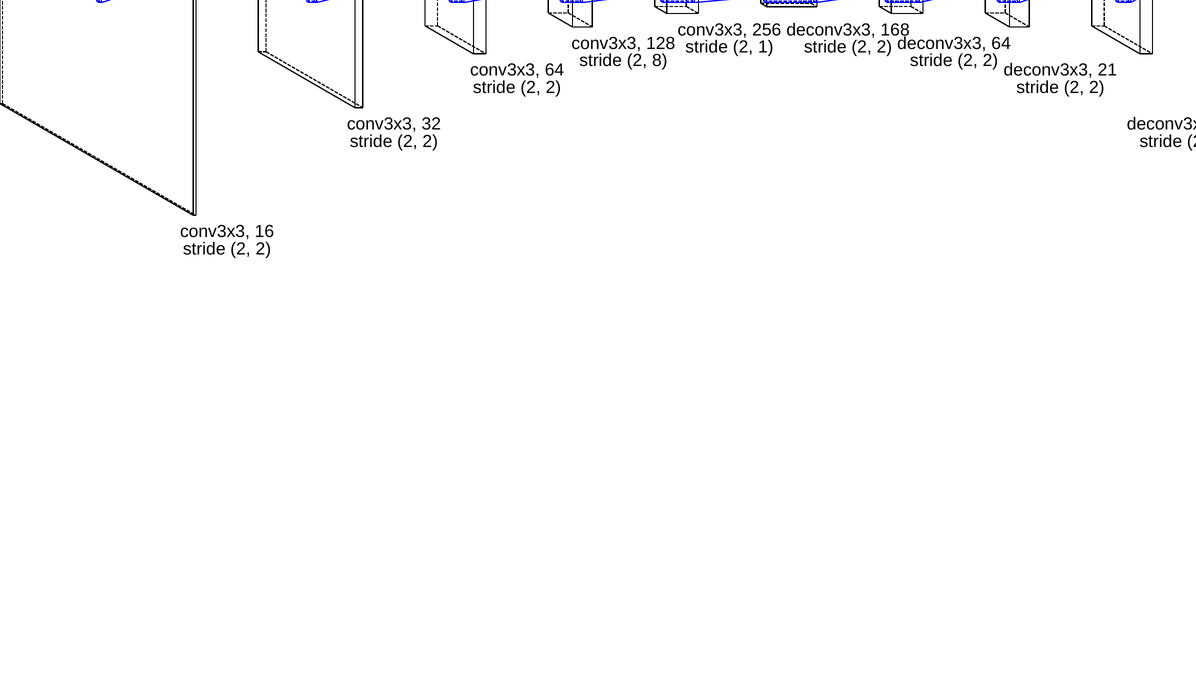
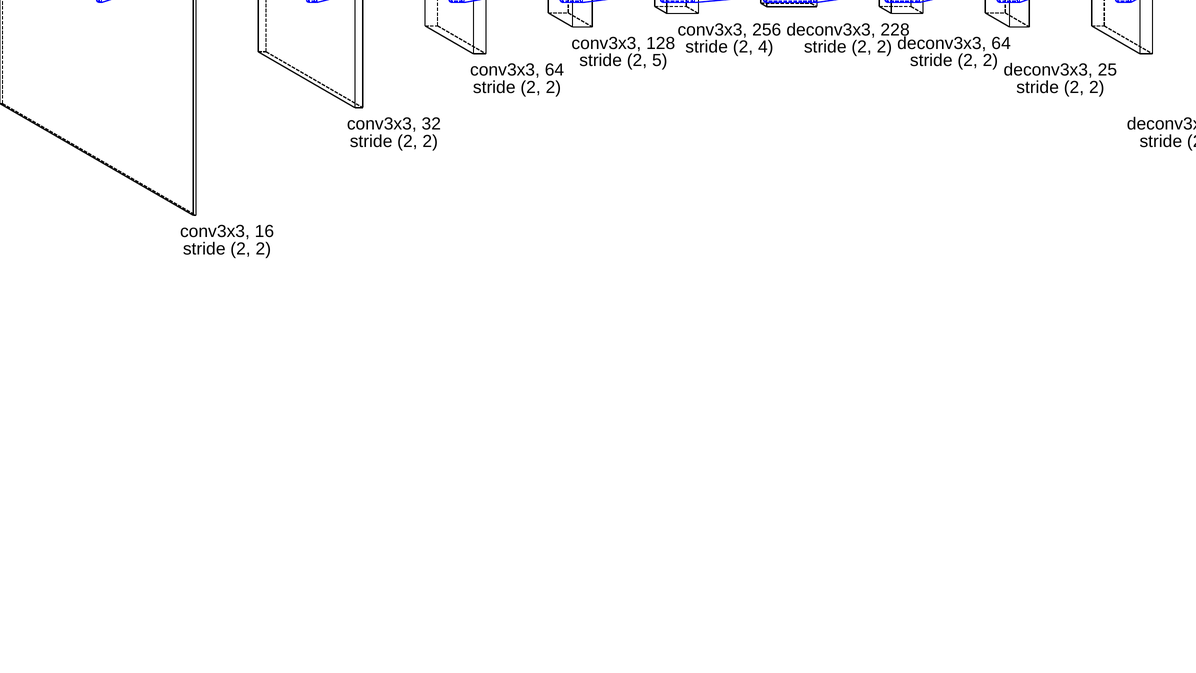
168: 168 -> 228
1: 1 -> 4
8: 8 -> 5
21: 21 -> 25
